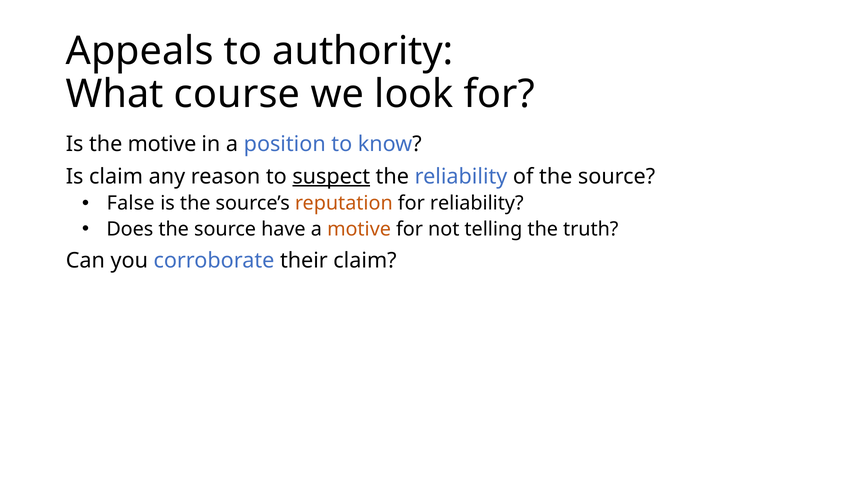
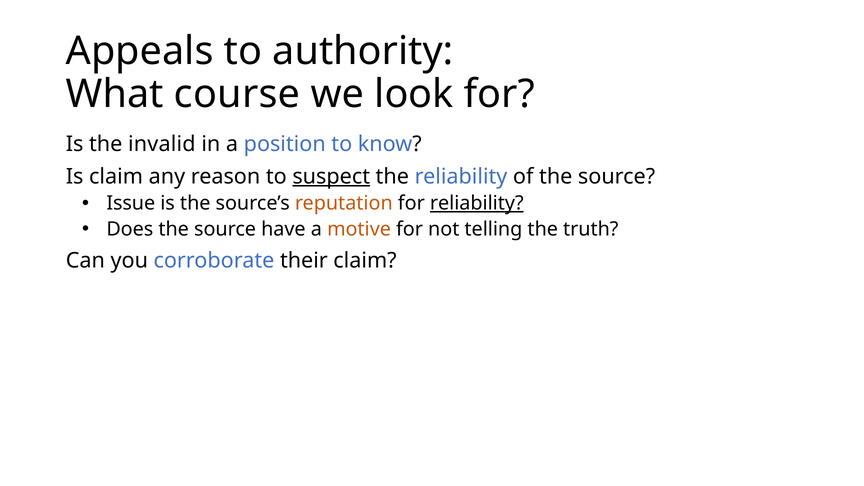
the motive: motive -> invalid
False: False -> Issue
reliability at (477, 203) underline: none -> present
